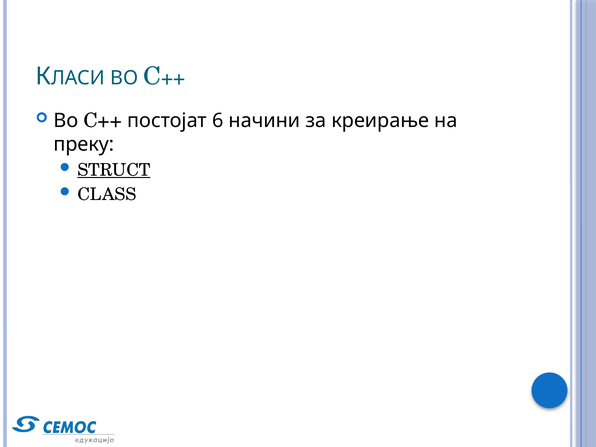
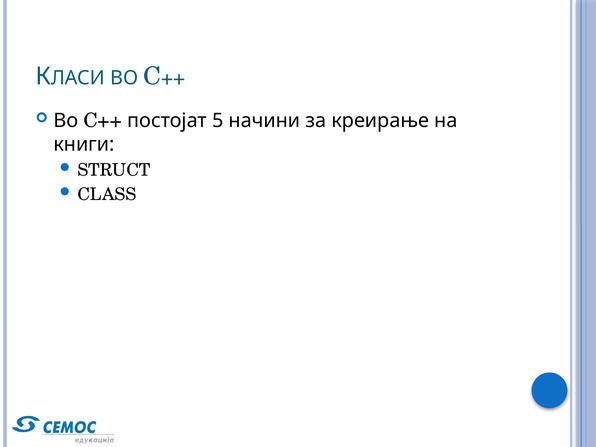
6: 6 -> 5
преку: преку -> книги
STRUCT underline: present -> none
